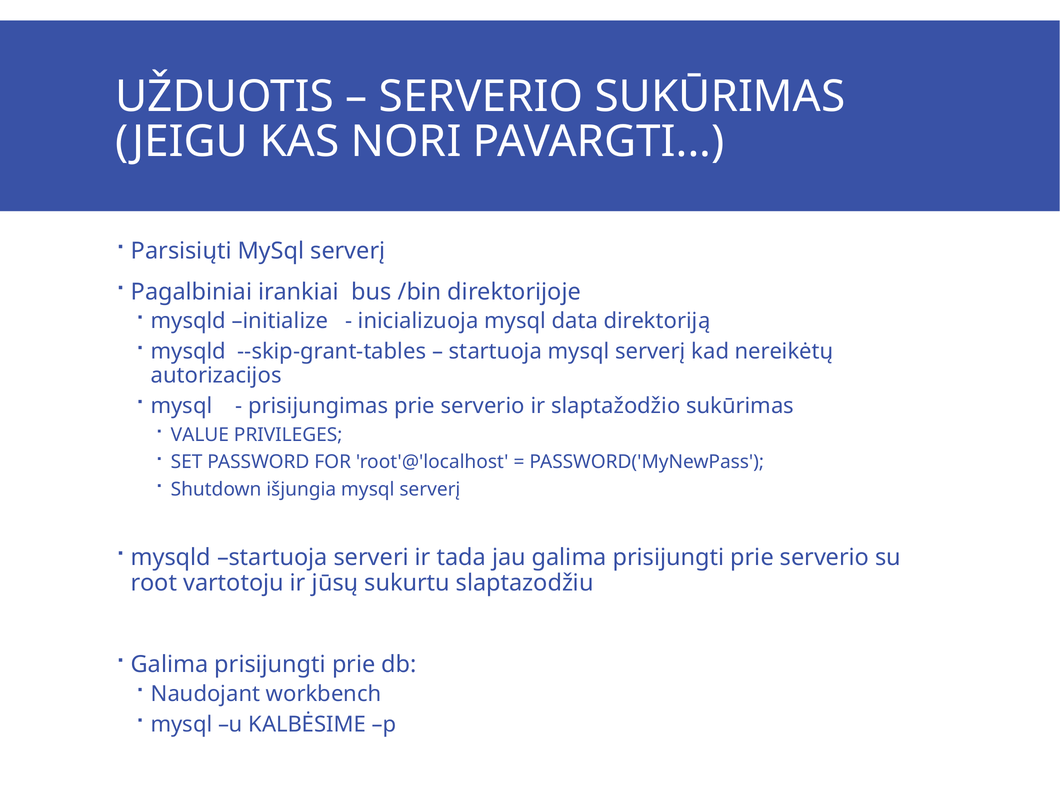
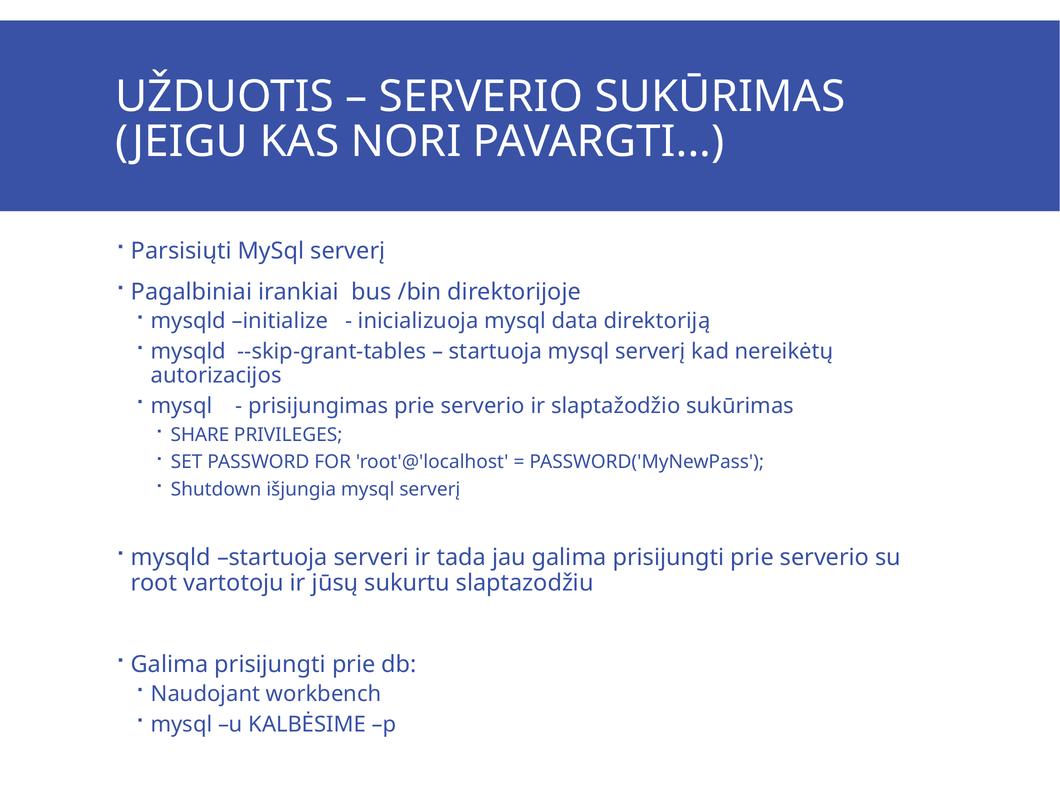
VALUE: VALUE -> SHARE
